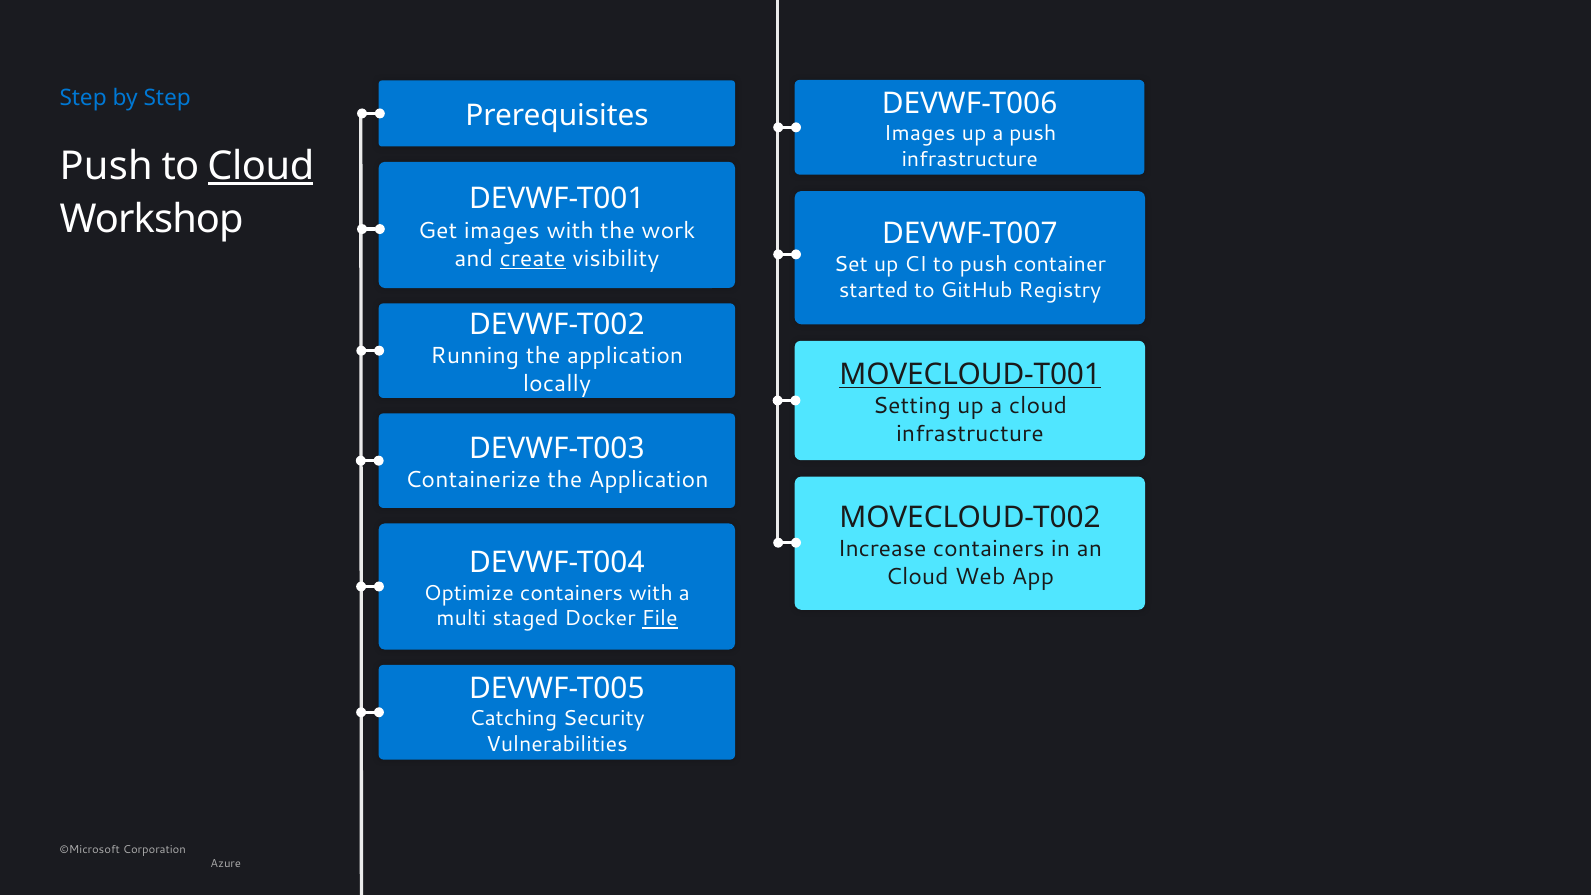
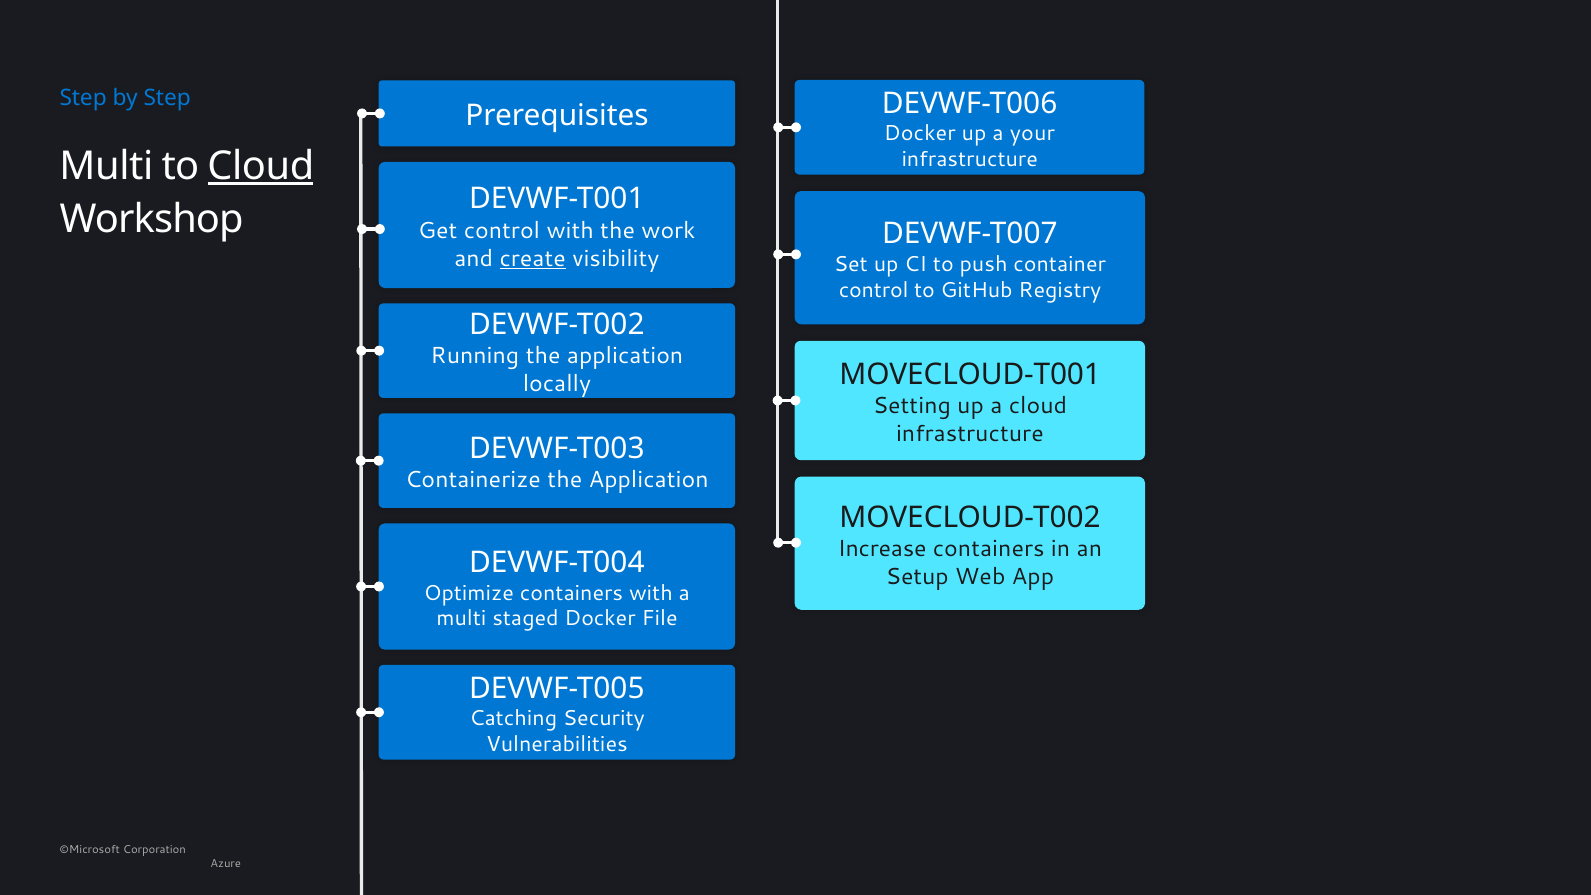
Images at (920, 134): Images -> Docker
a push: push -> your
Push at (106, 166): Push -> Multi
Get images: images -> control
started at (874, 290): started -> control
MOVECLOUD-T001 underline: present -> none
Cloud at (917, 577): Cloud -> Setup
File underline: present -> none
